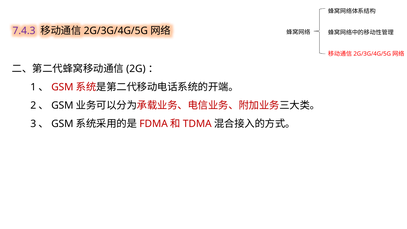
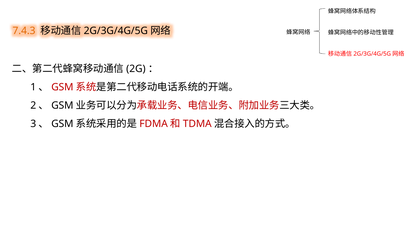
7.4.3 colour: purple -> orange
